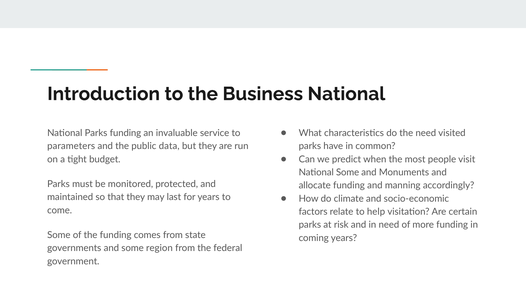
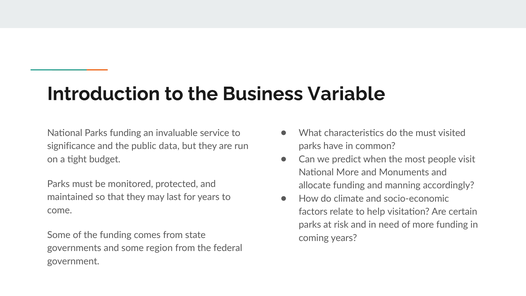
Business National: National -> Variable
the need: need -> must
parameters: parameters -> significance
National Some: Some -> More
